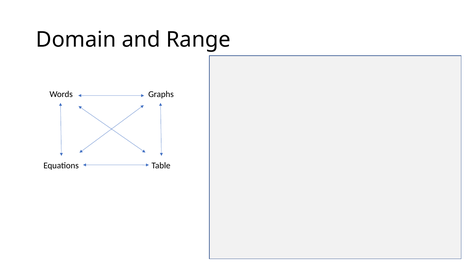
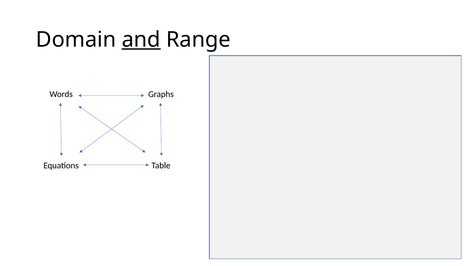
and underline: none -> present
